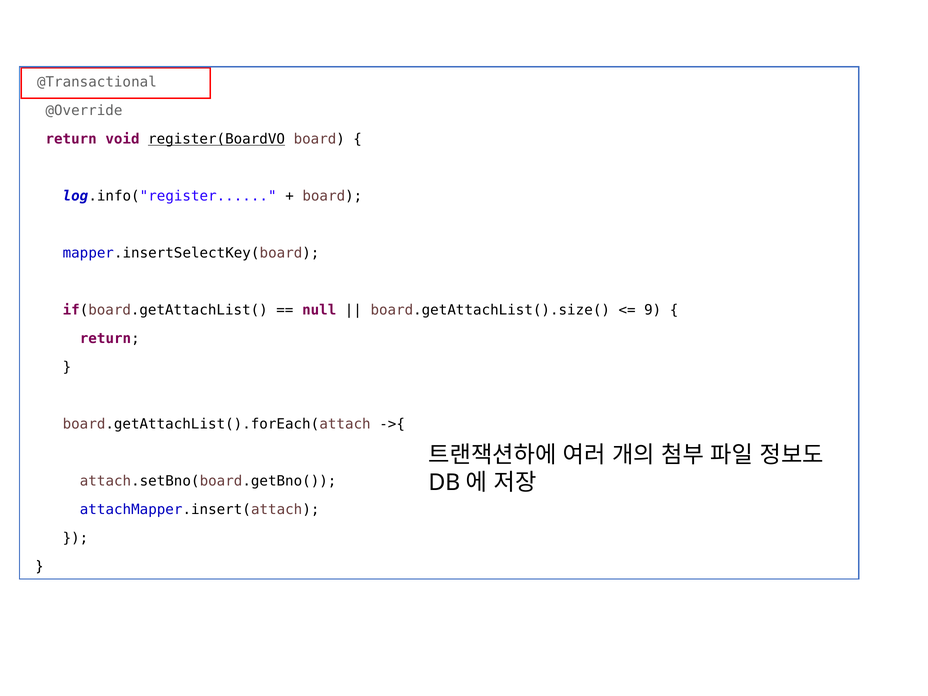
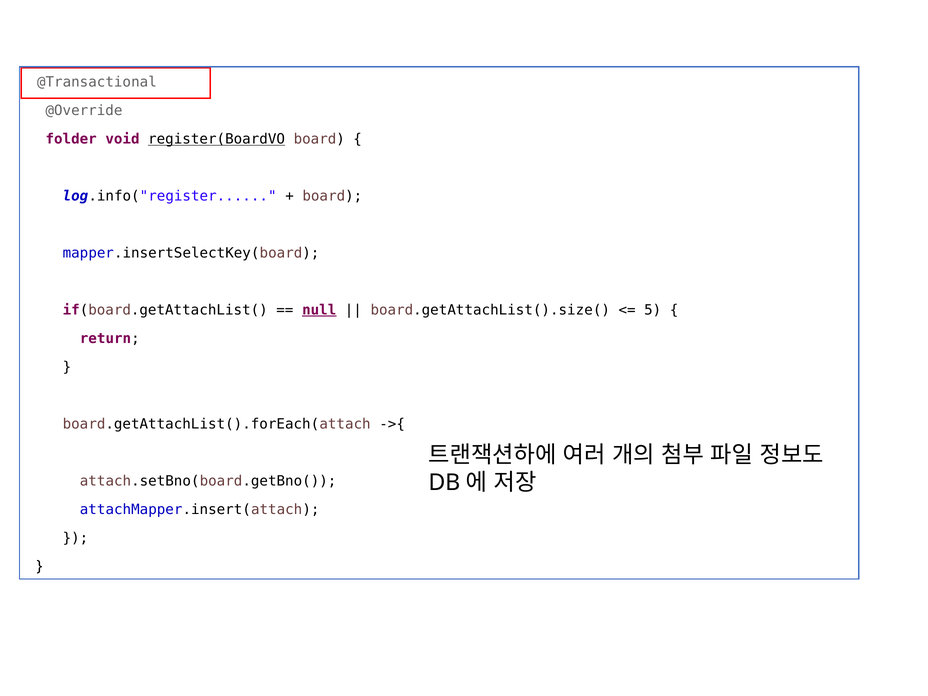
return at (71, 139): return -> folder
null underline: none -> present
9: 9 -> 5
